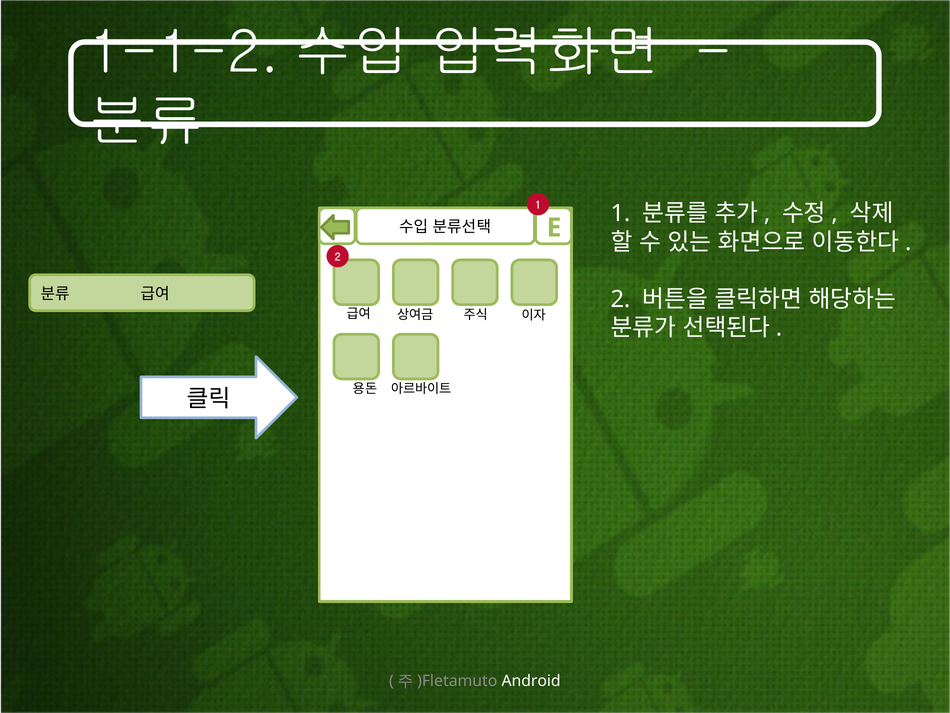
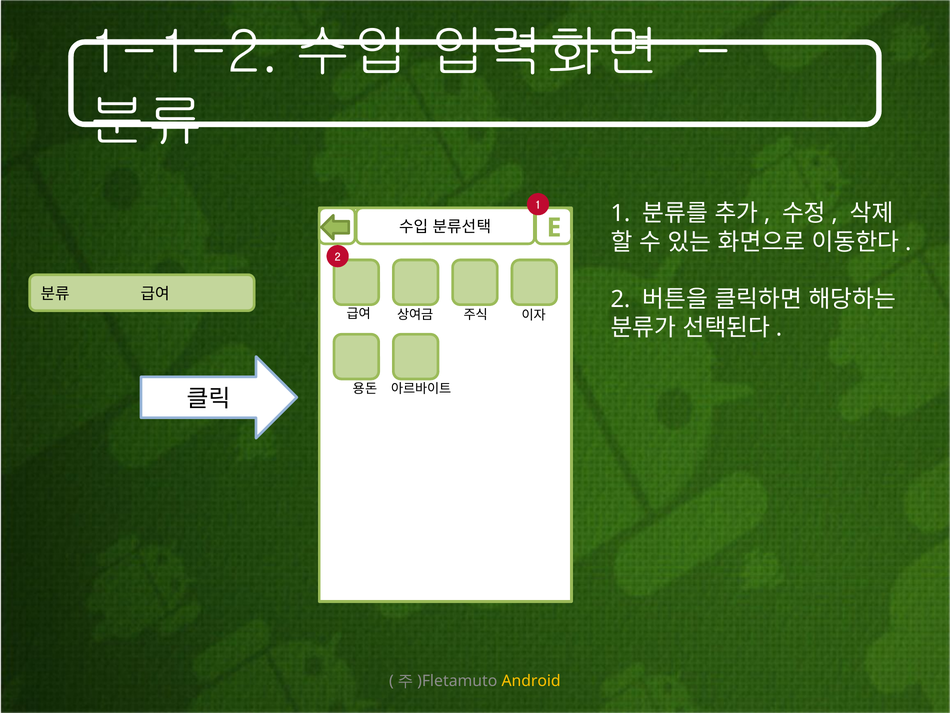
Android colour: white -> yellow
